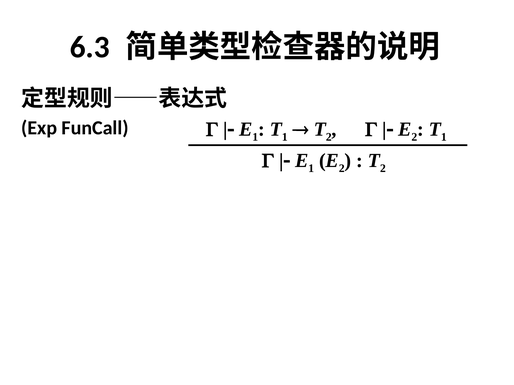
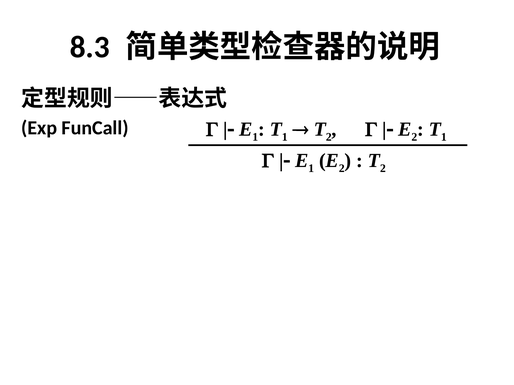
6.3: 6.3 -> 8.3
